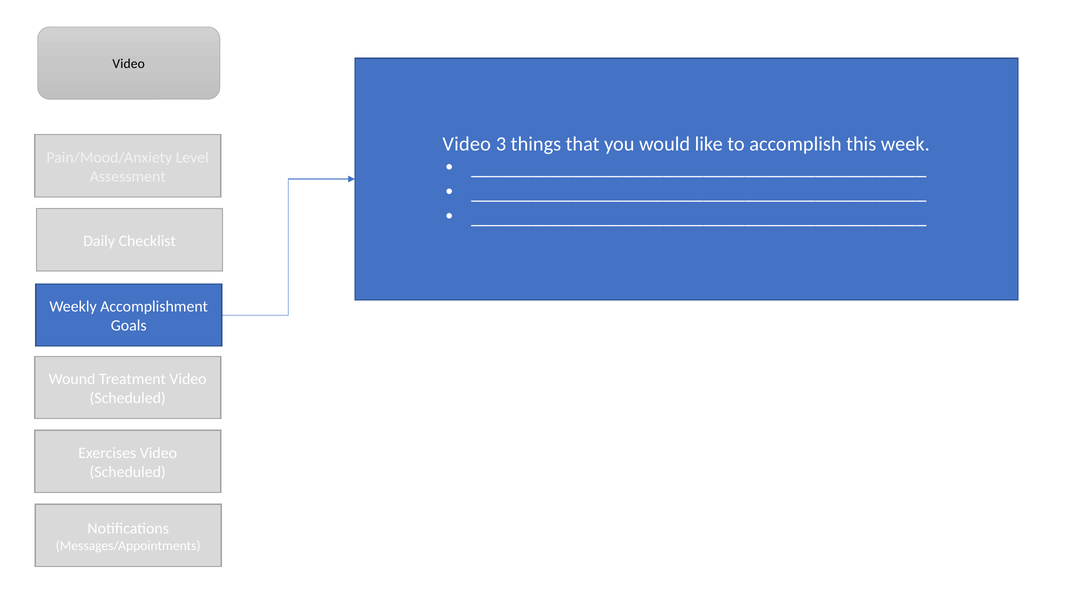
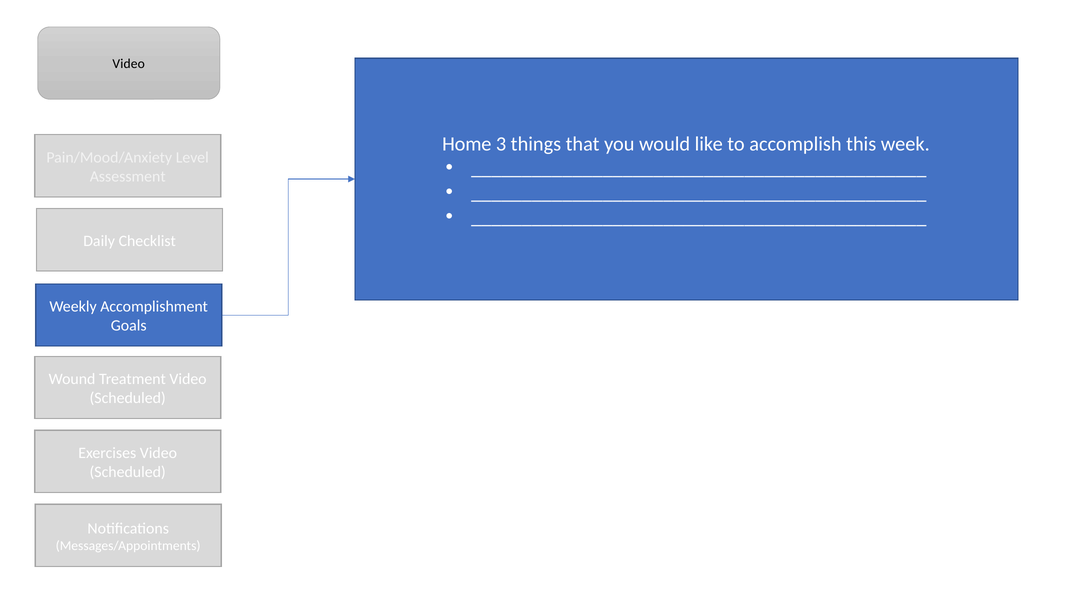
Video at (467, 144): Video -> Home
